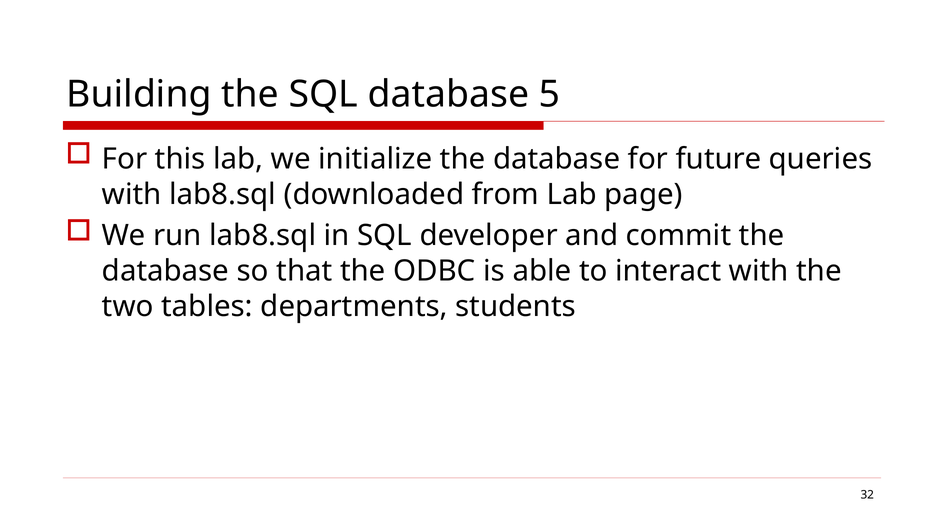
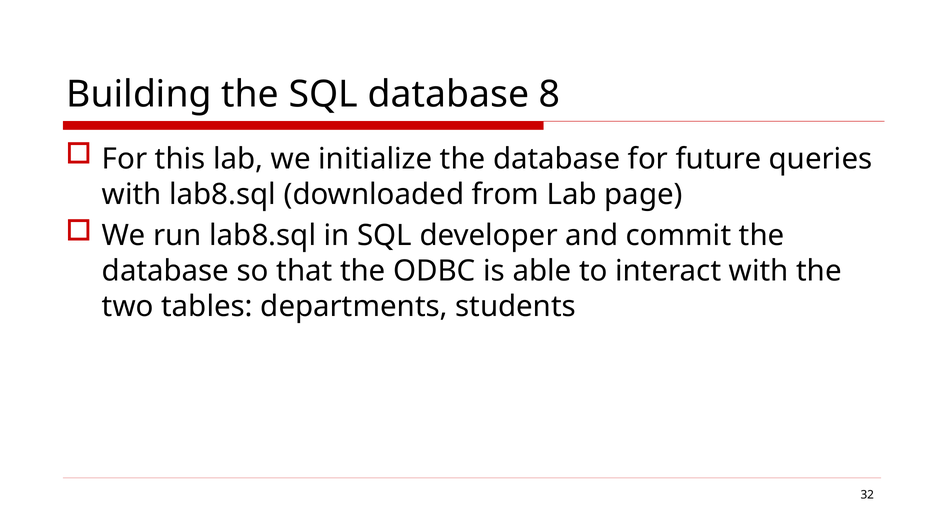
5: 5 -> 8
